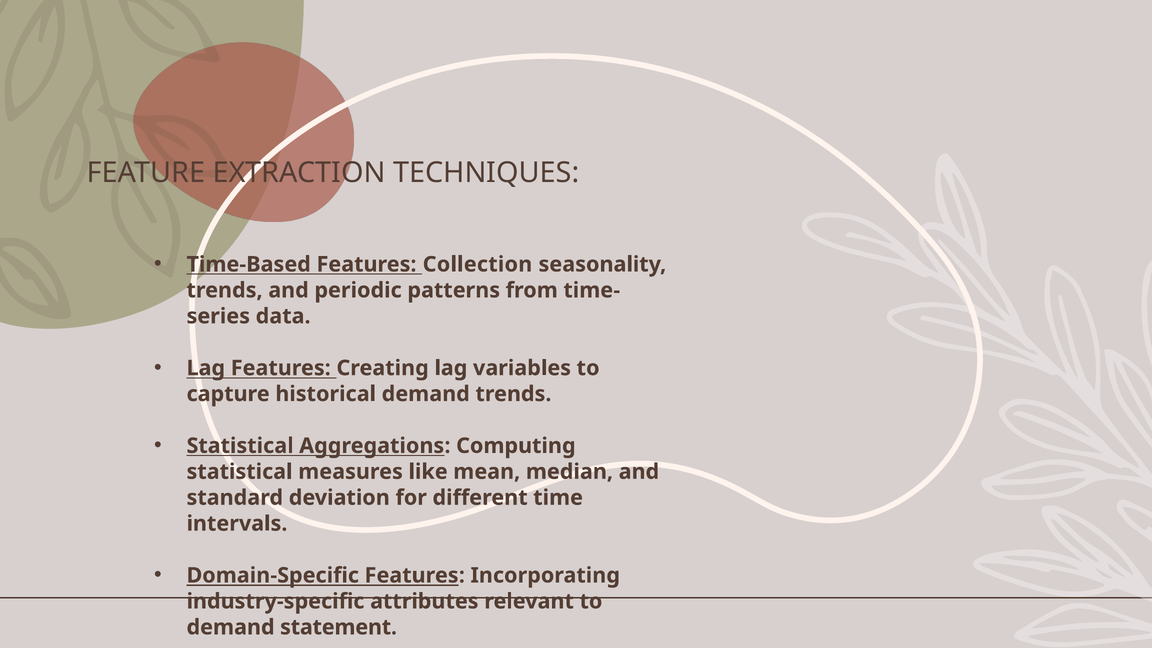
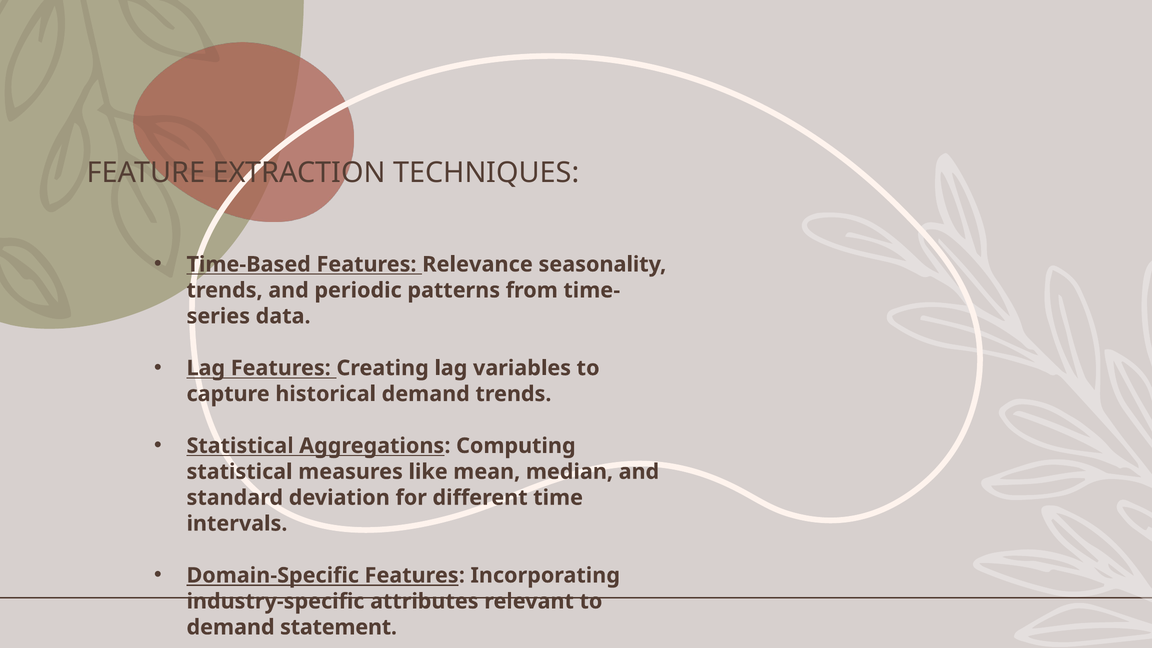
Collection: Collection -> Relevance
